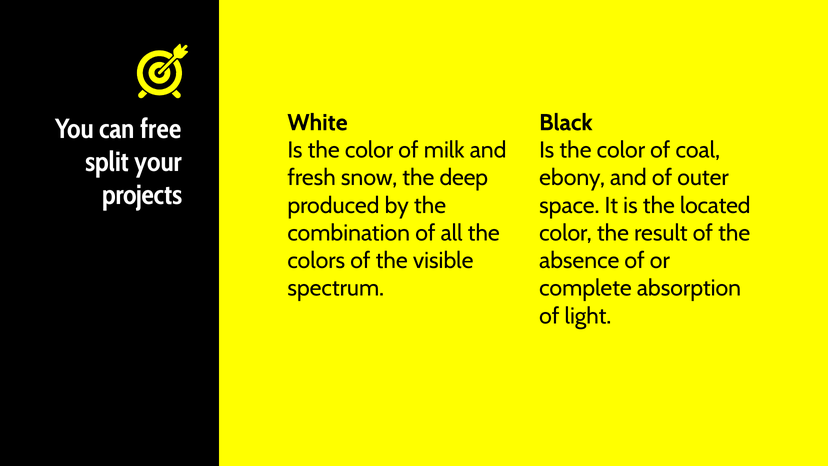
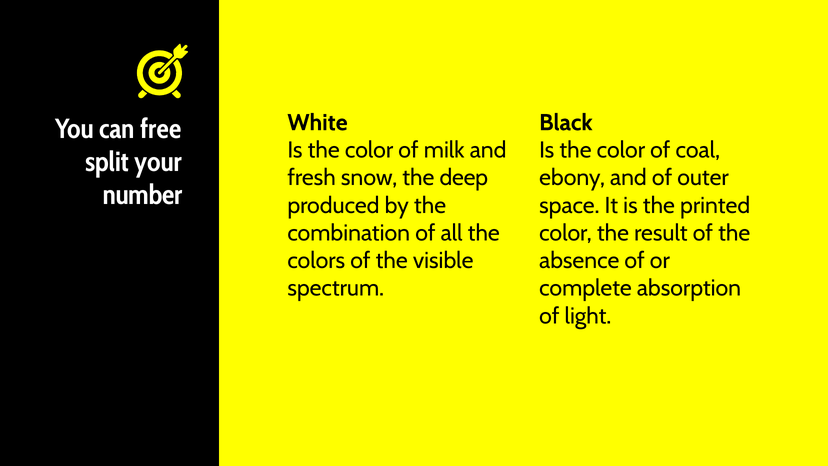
projects: projects -> number
located: located -> printed
